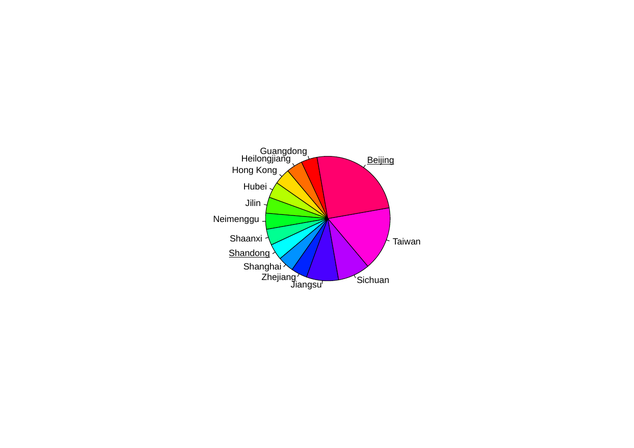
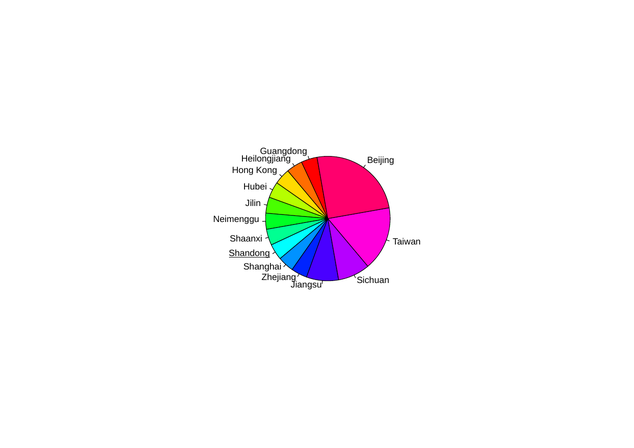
Beijing underline: present -> none
